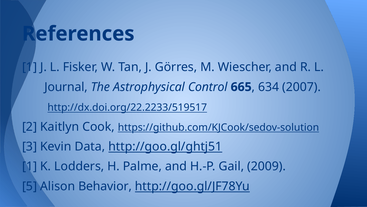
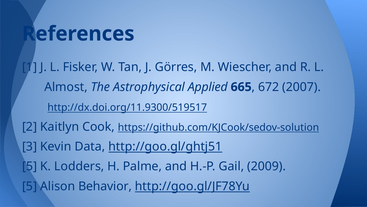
Journal: Journal -> Almost
Control: Control -> Applied
634: 634 -> 672
http://dx.doi.org/22.2233/519517: http://dx.doi.org/22.2233/519517 -> http://dx.doi.org/11.9300/519517
1 at (30, 166): 1 -> 5
